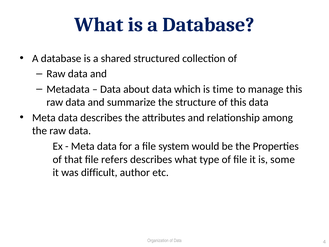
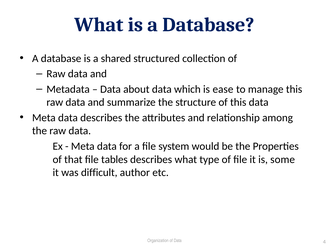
time: time -> ease
refers: refers -> tables
